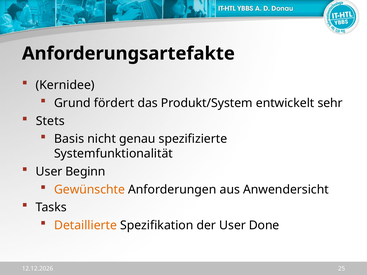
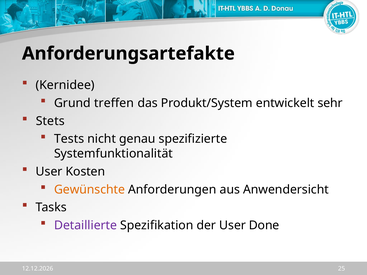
fördert: fördert -> treffen
Basis: Basis -> Tests
Beginn: Beginn -> Kosten
Detaillierte colour: orange -> purple
